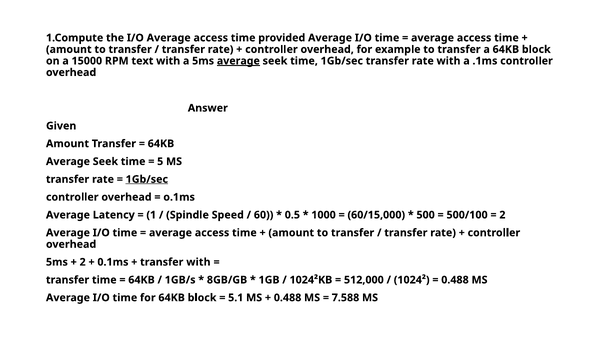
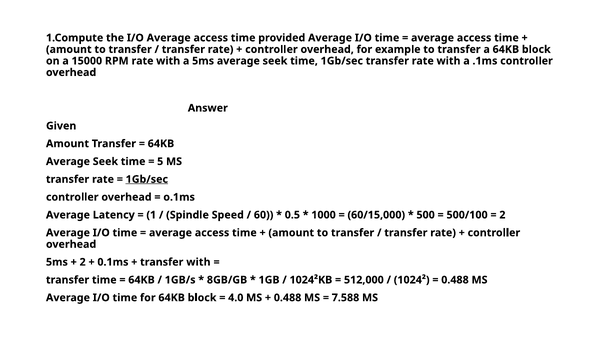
RPM text: text -> rate
average at (238, 61) underline: present -> none
5.1: 5.1 -> 4.0
